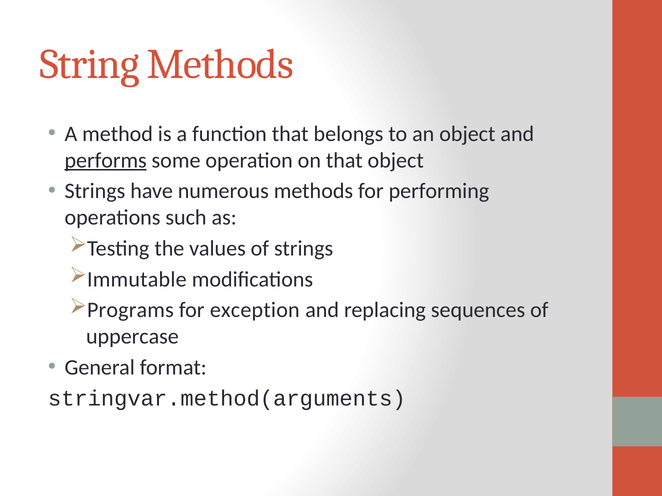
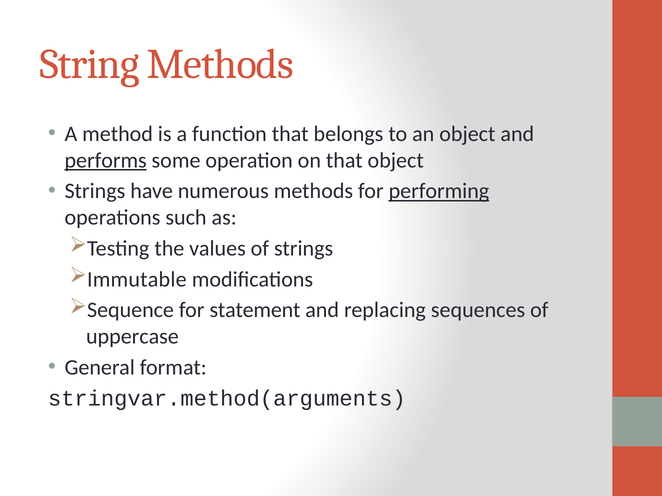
performing underline: none -> present
Programs: Programs -> Sequence
exception: exception -> statement
